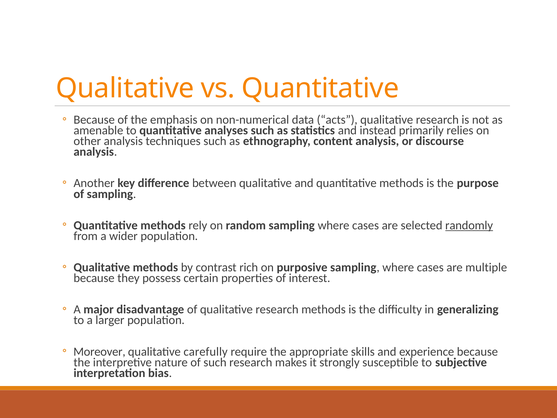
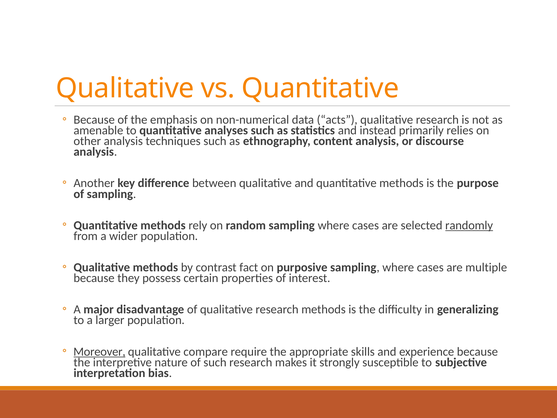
rich: rich -> fact
Moreover underline: none -> present
carefully: carefully -> compare
